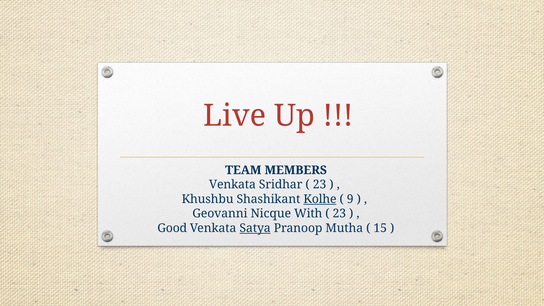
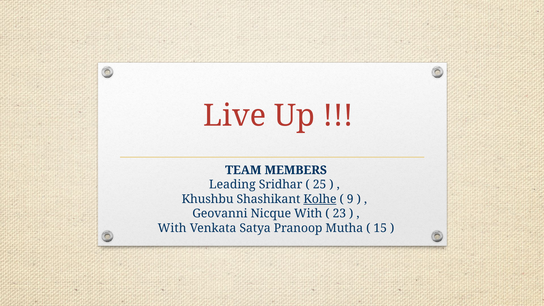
Venkata at (232, 185): Venkata -> Leading
23 at (320, 185): 23 -> 25
Good at (172, 228): Good -> With
Satya underline: present -> none
